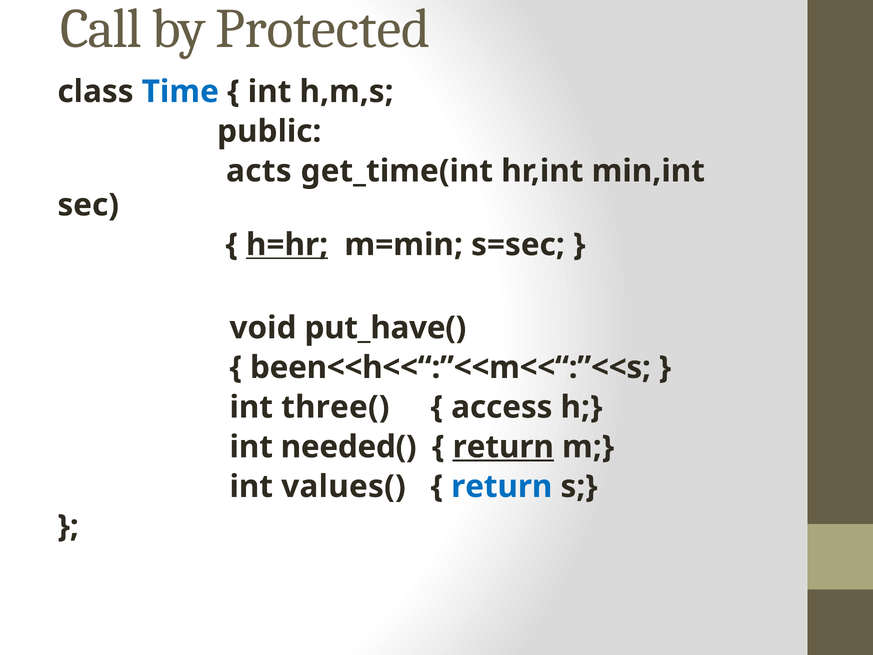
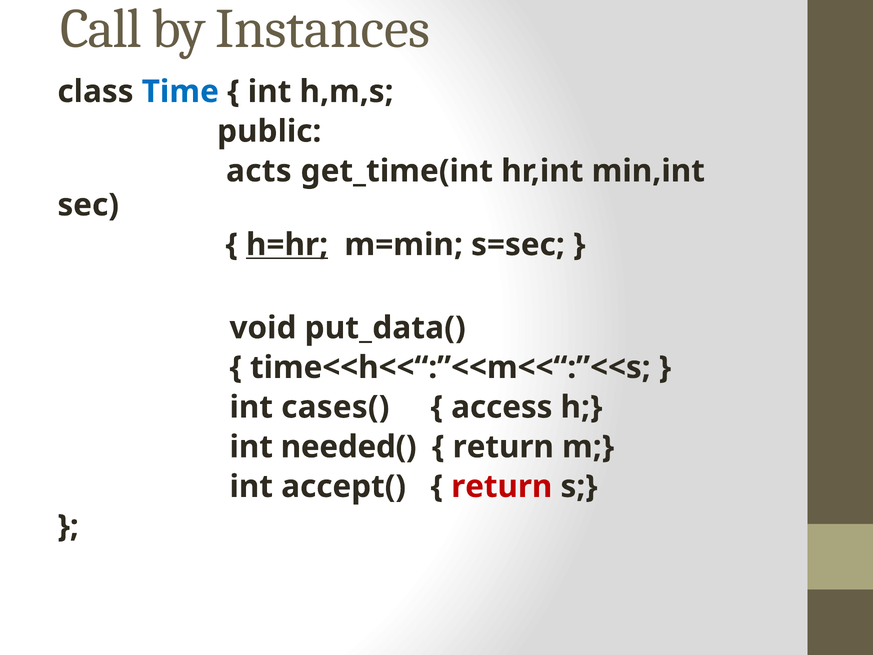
Protected: Protected -> Instances
put_have(: put_have( -> put_data(
been<<h<<“:”<<m<<“:”<<s: been<<h<<“:”<<m<<“:”<<s -> time<<h<<“:”<<m<<“:”<<s
three(: three( -> cases(
return at (503, 447) underline: present -> none
values(: values( -> accept(
return at (502, 486) colour: blue -> red
